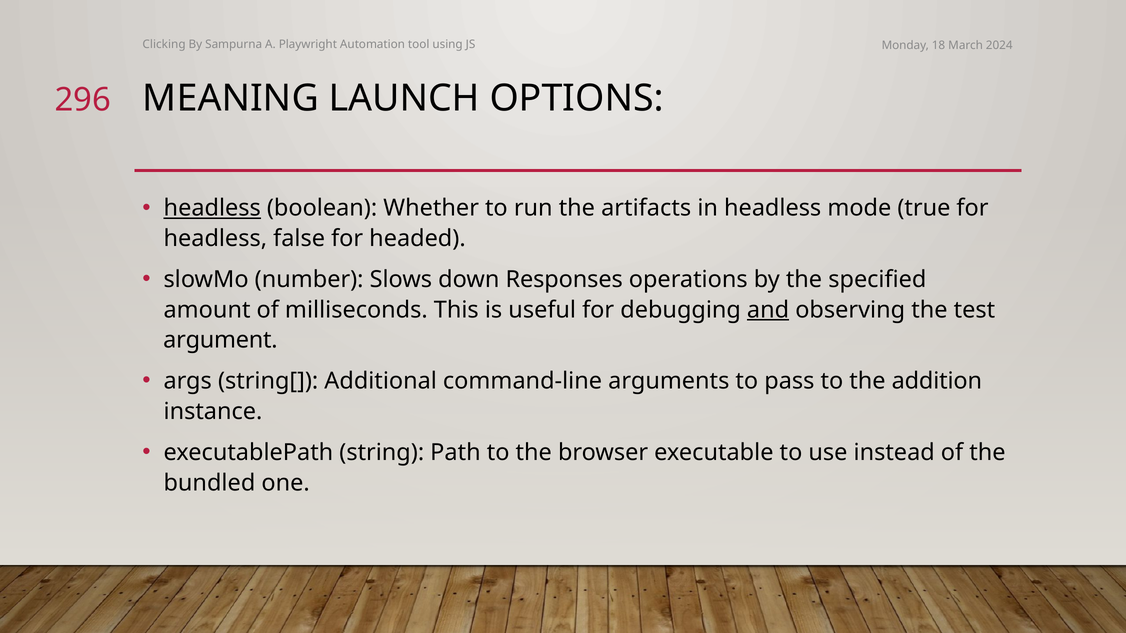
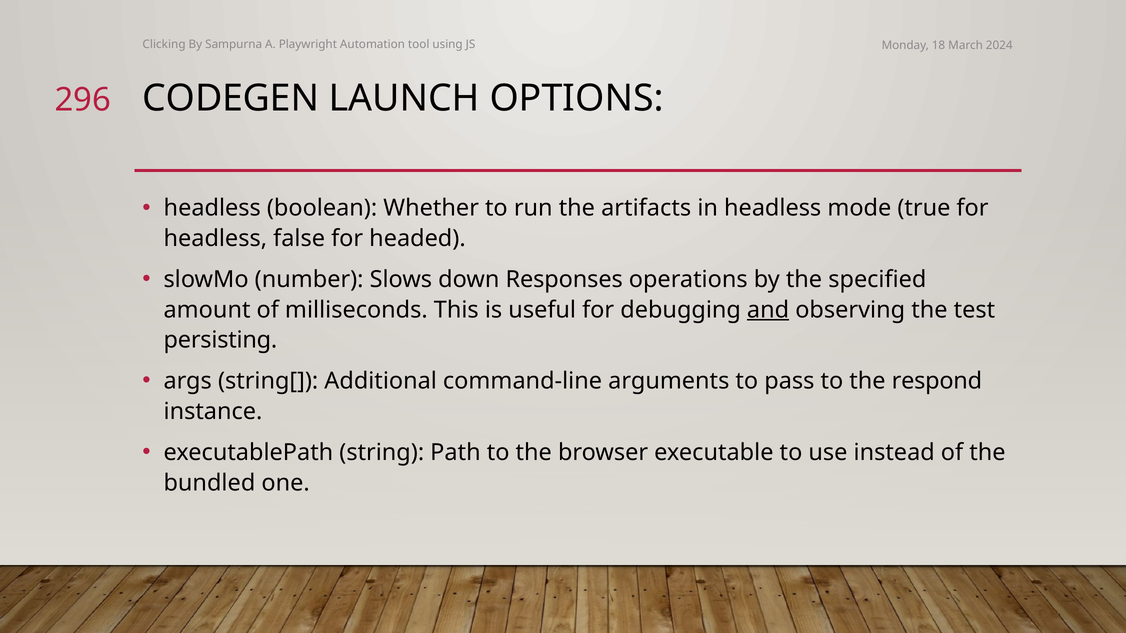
MEANING: MEANING -> CODEGEN
headless at (212, 208) underline: present -> none
argument: argument -> persisting
addition: addition -> respond
